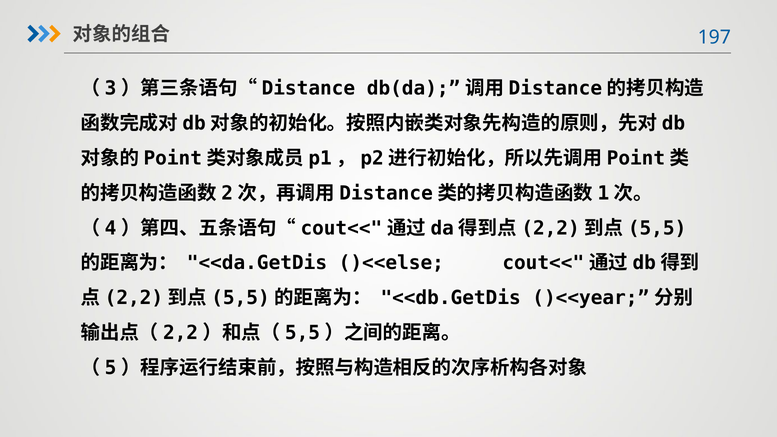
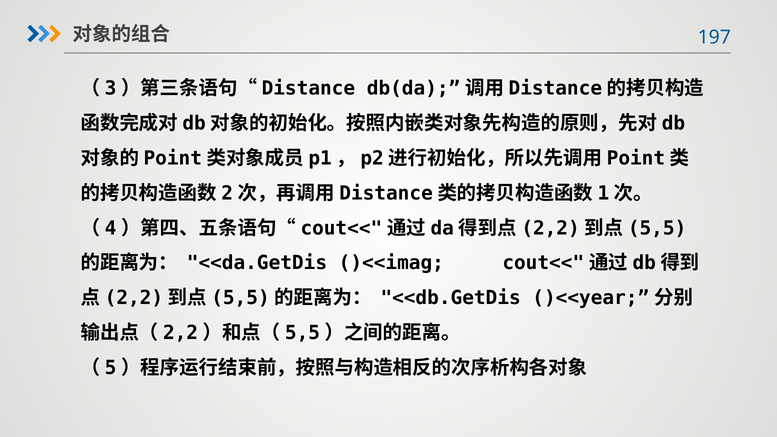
)<<else: )<<else -> )<<imag
